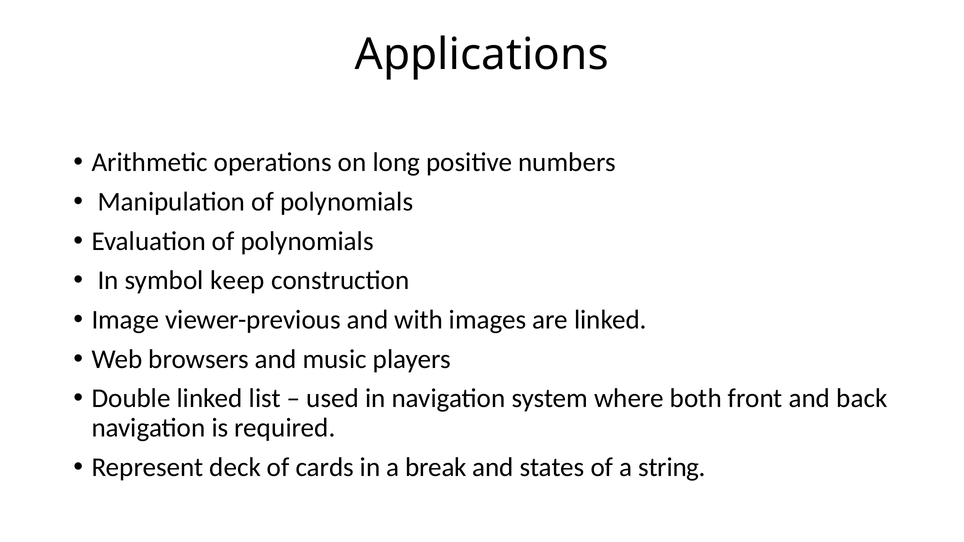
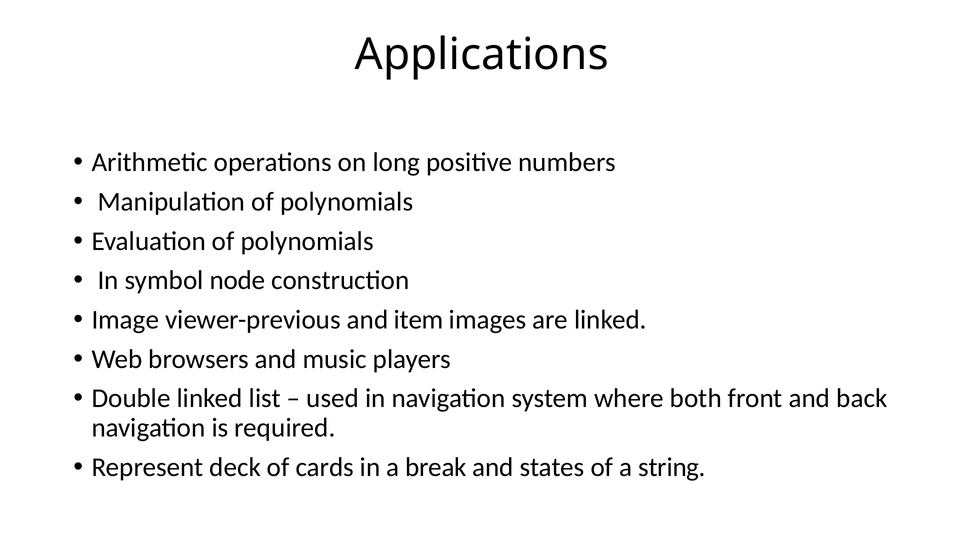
keep: keep -> node
with: with -> item
